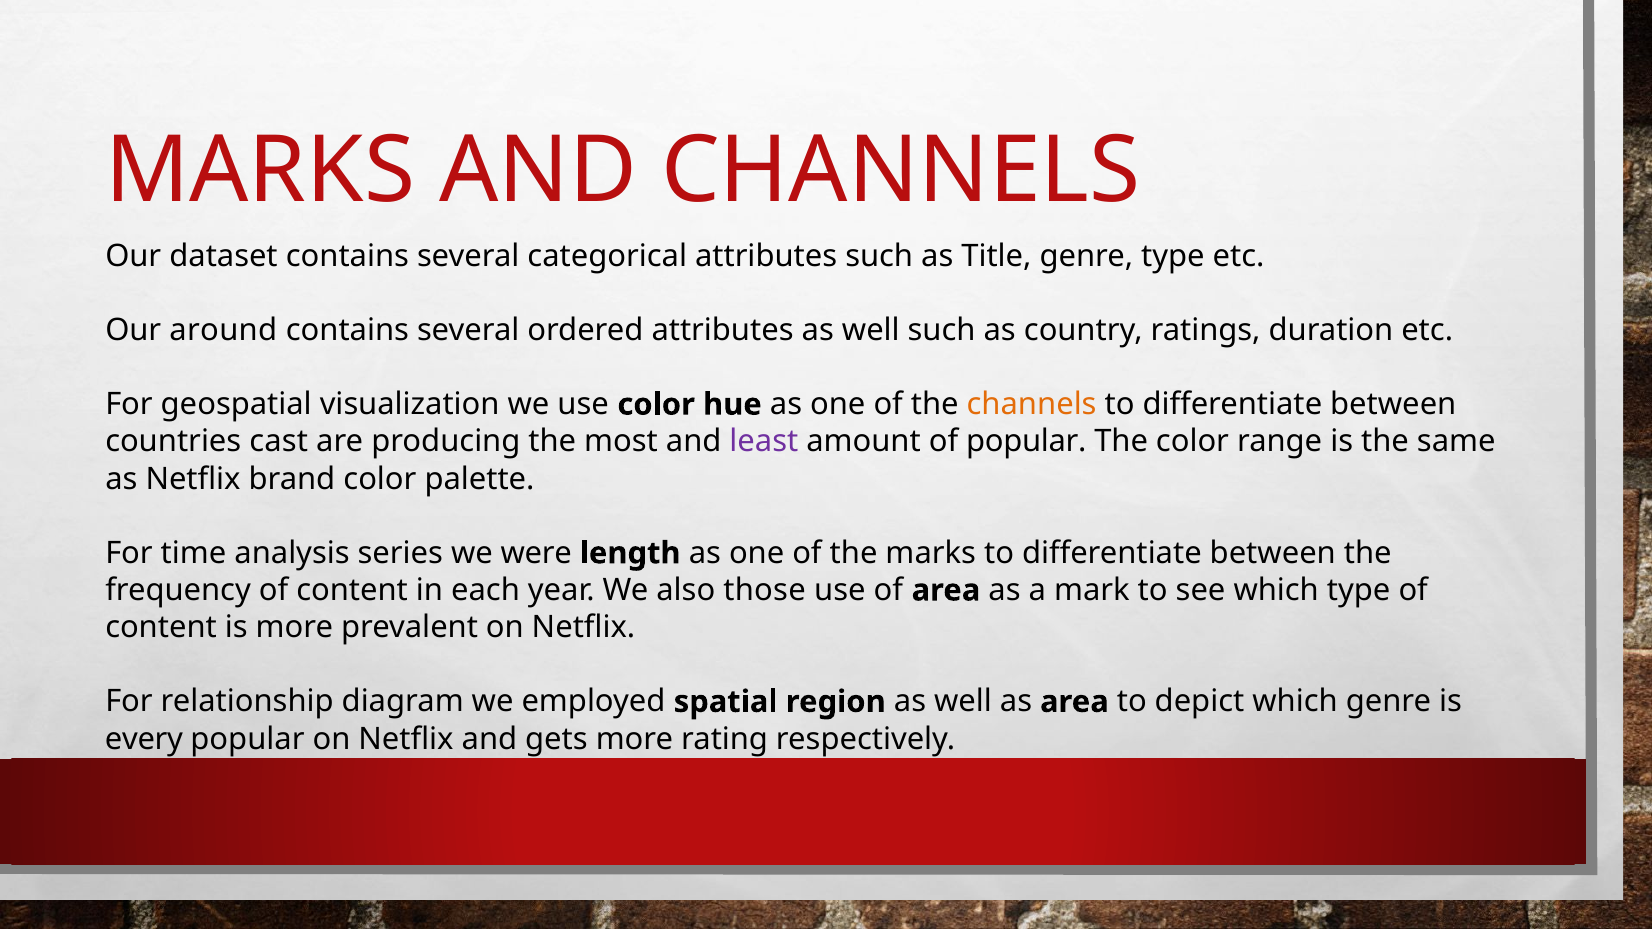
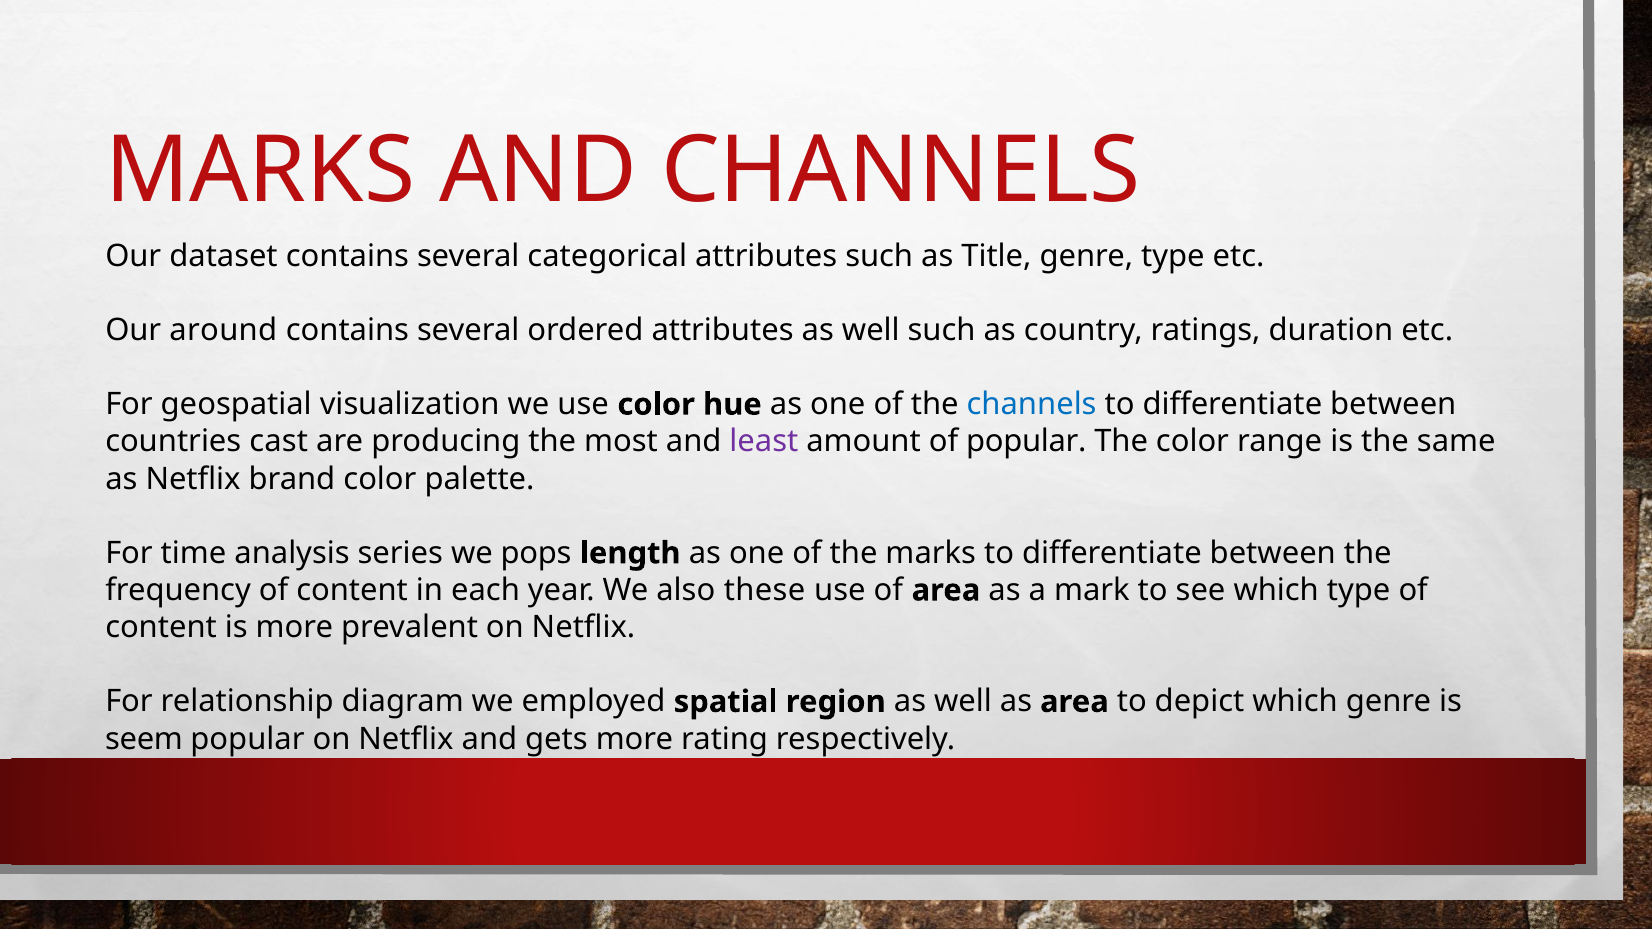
channels at (1032, 405) colour: orange -> blue
were: were -> pops
those: those -> these
every: every -> seem
